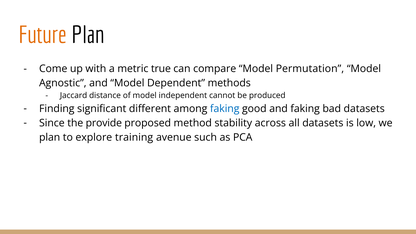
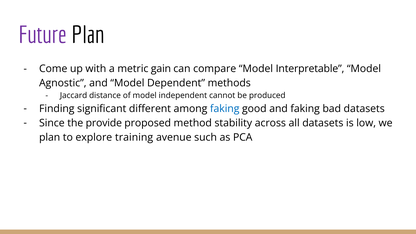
Future colour: orange -> purple
true: true -> gain
Permutation: Permutation -> Interpretable
